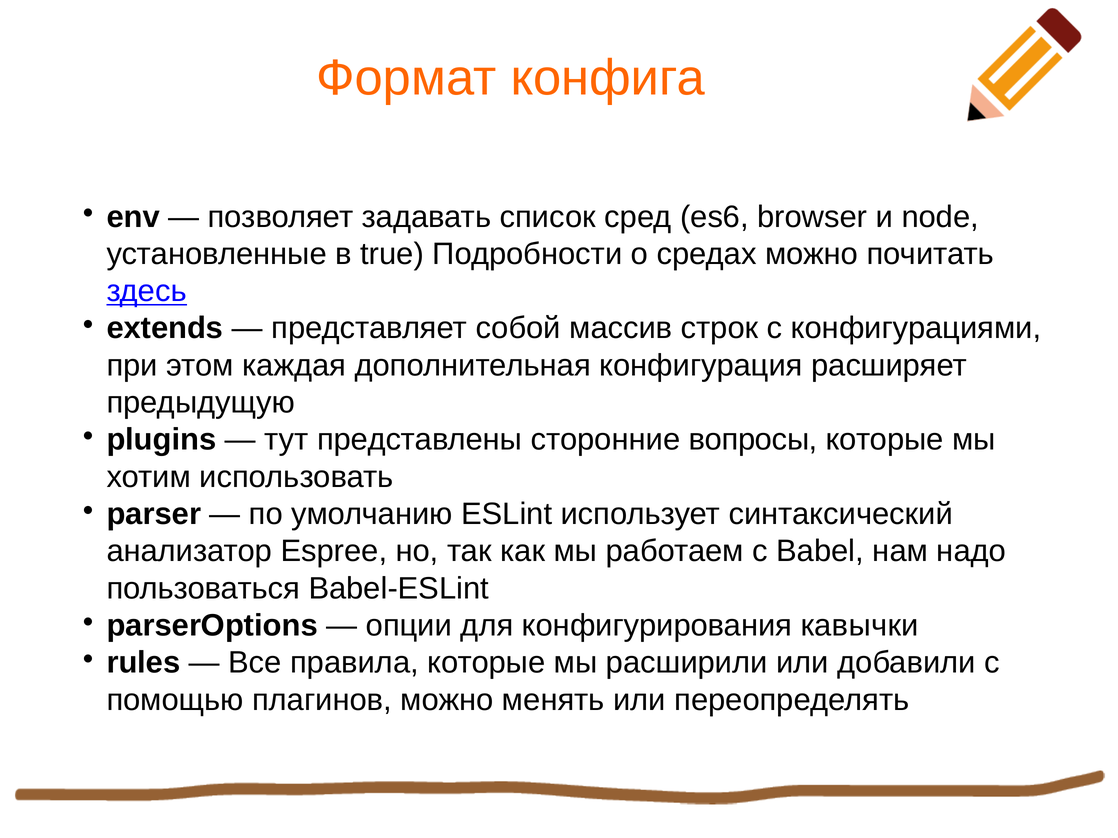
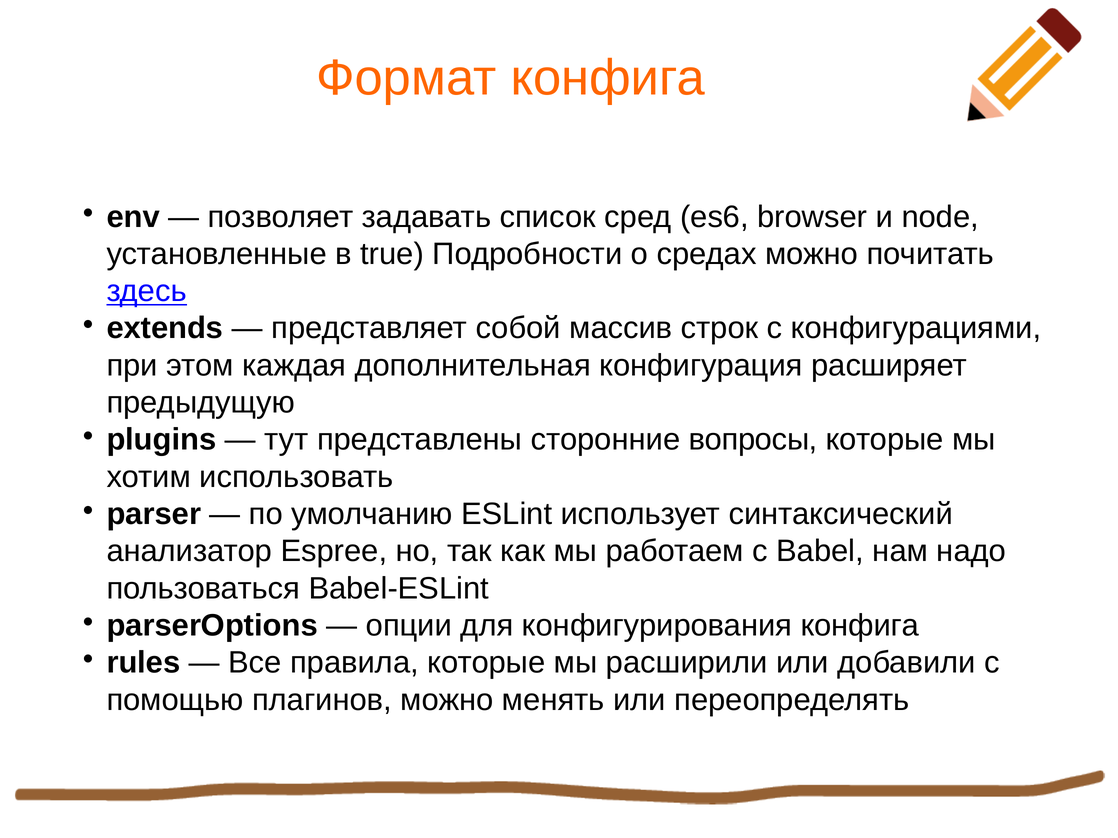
конфигурирования кавычки: кавычки -> конфига
